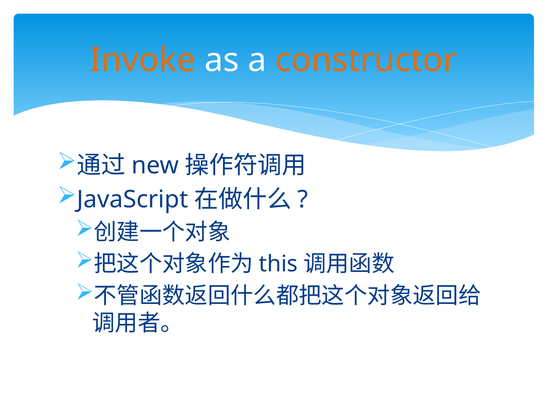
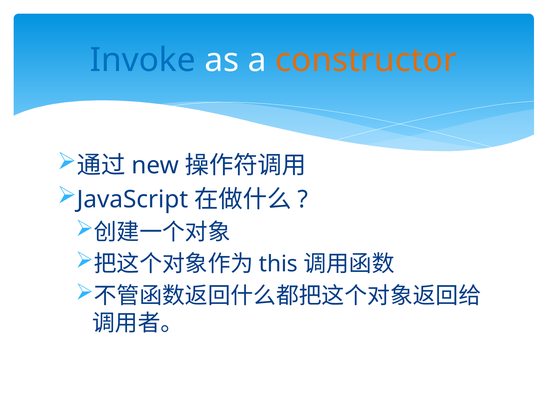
Invoke colour: orange -> blue
